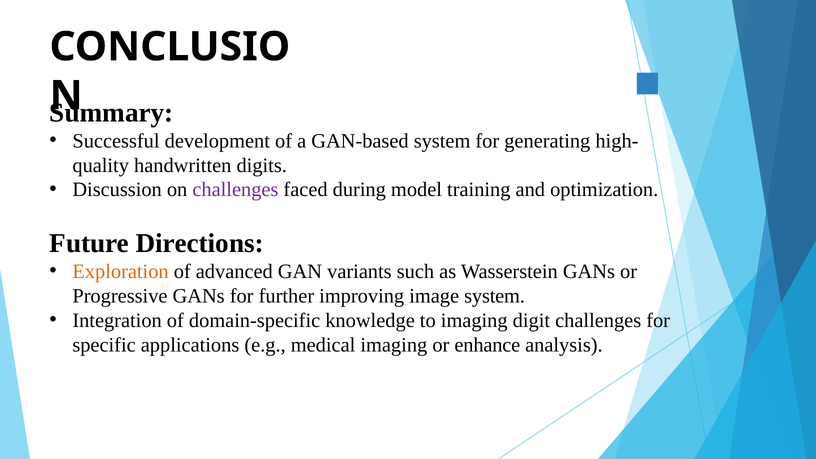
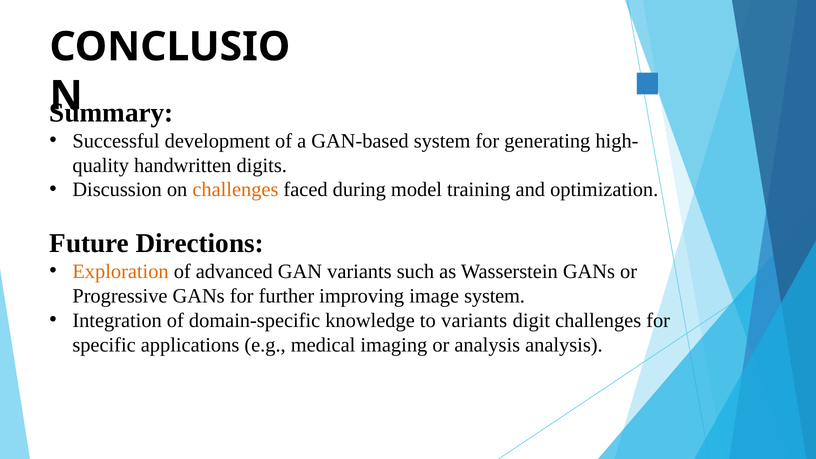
challenges at (235, 190) colour: purple -> orange
to imaging: imaging -> variants
or enhance: enhance -> analysis
